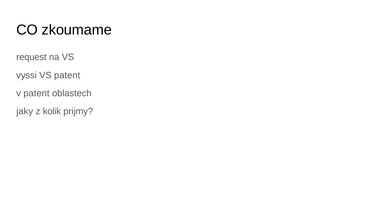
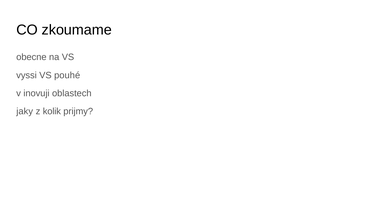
request: request -> obecne
VS patent: patent -> pouhé
v patent: patent -> inovuji
